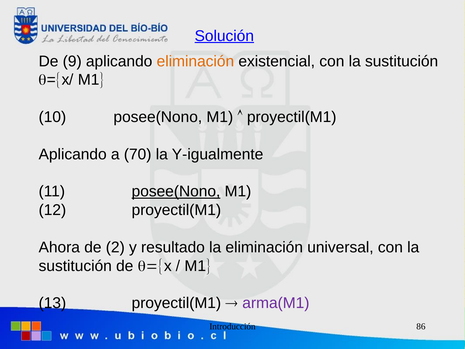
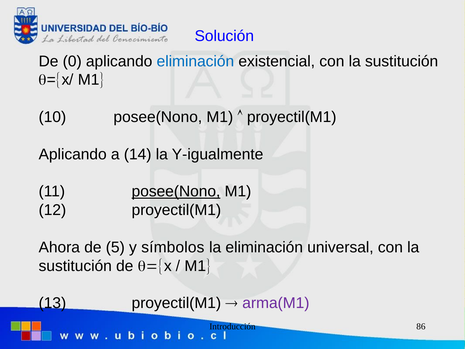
Solución underline: present -> none
9: 9 -> 0
eliminación at (195, 61) colour: orange -> blue
70: 70 -> 14
2: 2 -> 5
resultado: resultado -> símbolos
